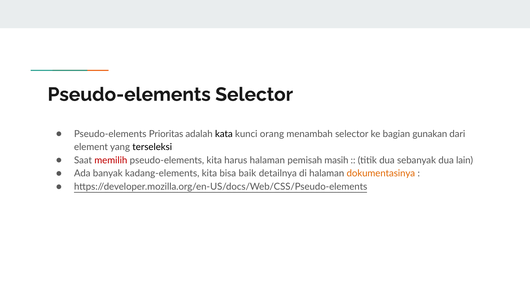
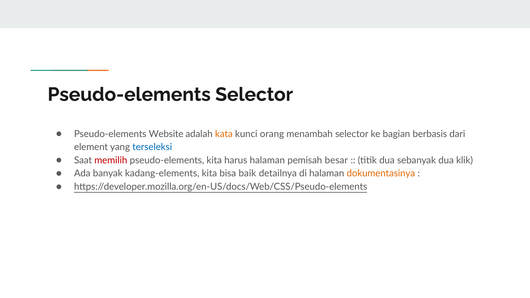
Prioritas: Prioritas -> Website
kata colour: black -> orange
gunakan: gunakan -> berbasis
terseleksi colour: black -> blue
masih: masih -> besar
lain: lain -> klik
